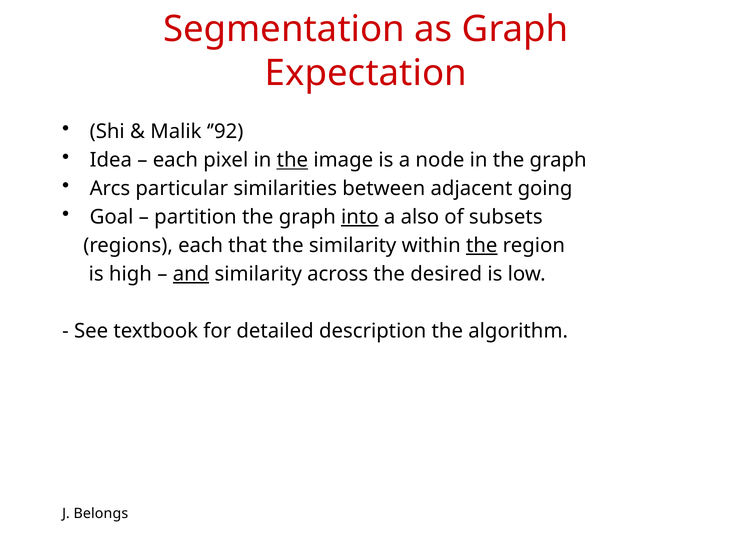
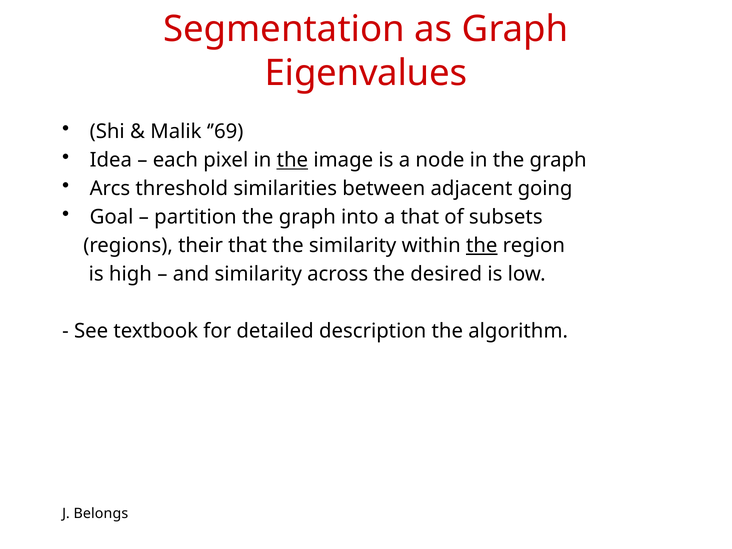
Expectation: Expectation -> Eigenvalues
’92: ’92 -> ’69
particular: particular -> threshold
into underline: present -> none
a also: also -> that
regions each: each -> their
and underline: present -> none
